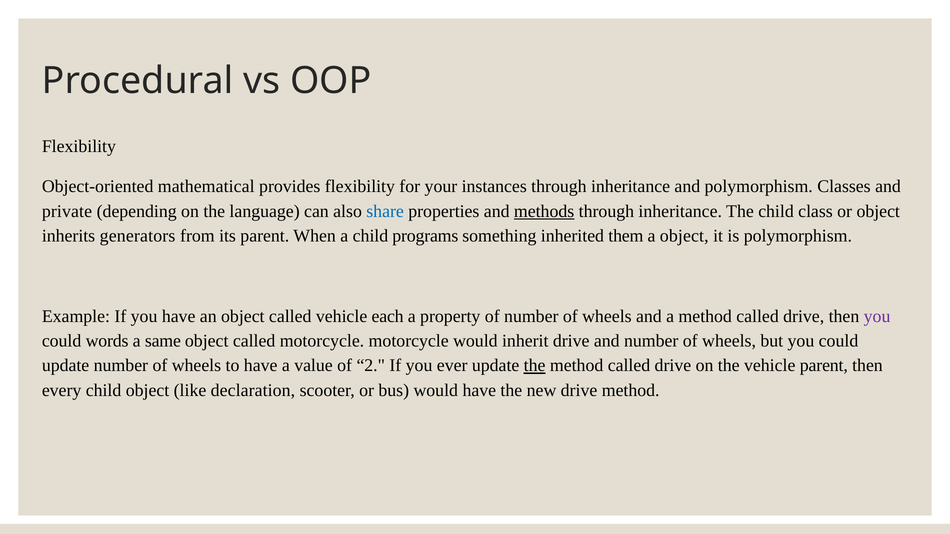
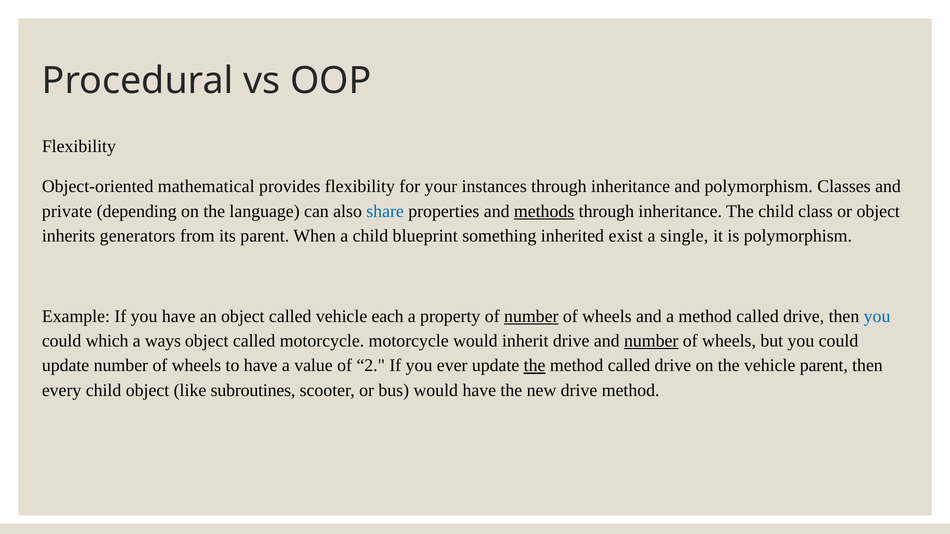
programs: programs -> blueprint
them: them -> exist
a object: object -> single
number at (531, 317) underline: none -> present
you at (877, 317) colour: purple -> blue
words: words -> which
same: same -> ways
number at (651, 341) underline: none -> present
declaration: declaration -> subroutines
